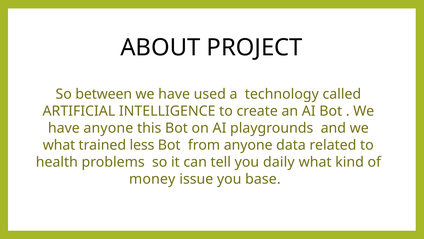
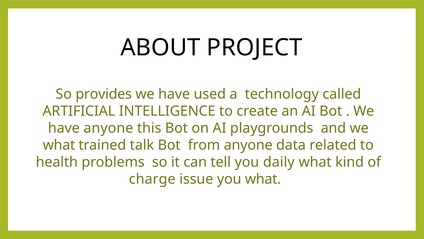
between: between -> provides
less: less -> talk
money: money -> charge
you base: base -> what
